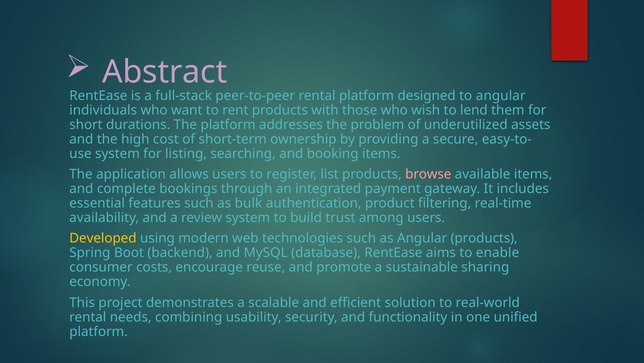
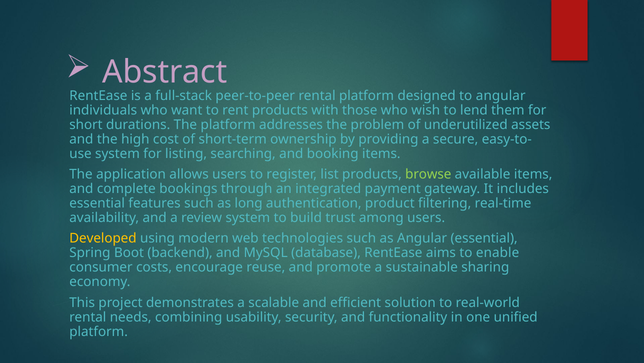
browse colour: pink -> light green
bulk: bulk -> long
Angular products: products -> essential
